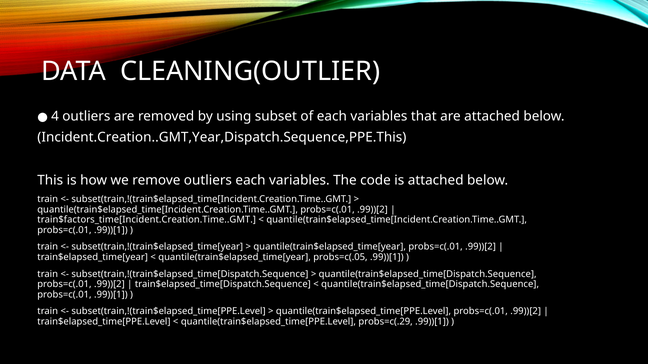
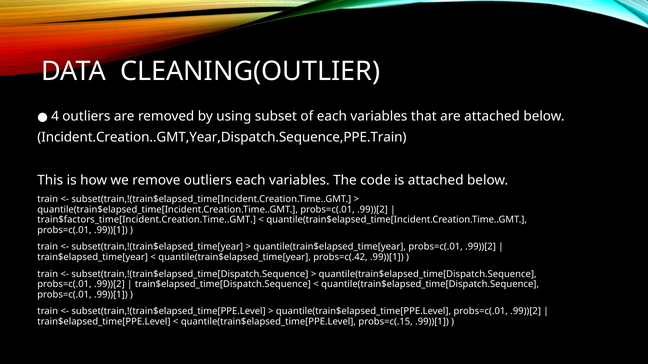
Incident.Creation..GMT,Year,Dispatch.Sequence,PPE.This: Incident.Creation..GMT,Year,Dispatch.Sequence,PPE.This -> Incident.Creation..GMT,Year,Dispatch.Sequence,PPE.Train
probs=c(.05: probs=c(.05 -> probs=c(.42
probs=c(.29: probs=c(.29 -> probs=c(.15
